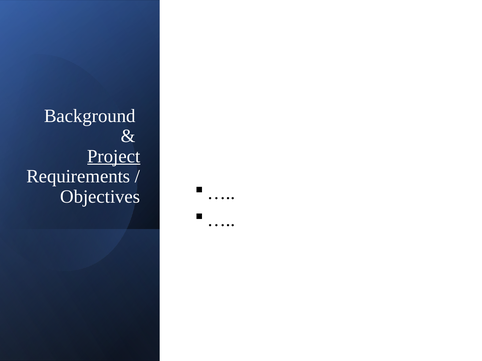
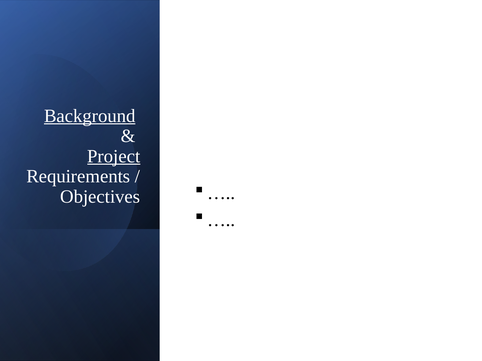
Background underline: none -> present
